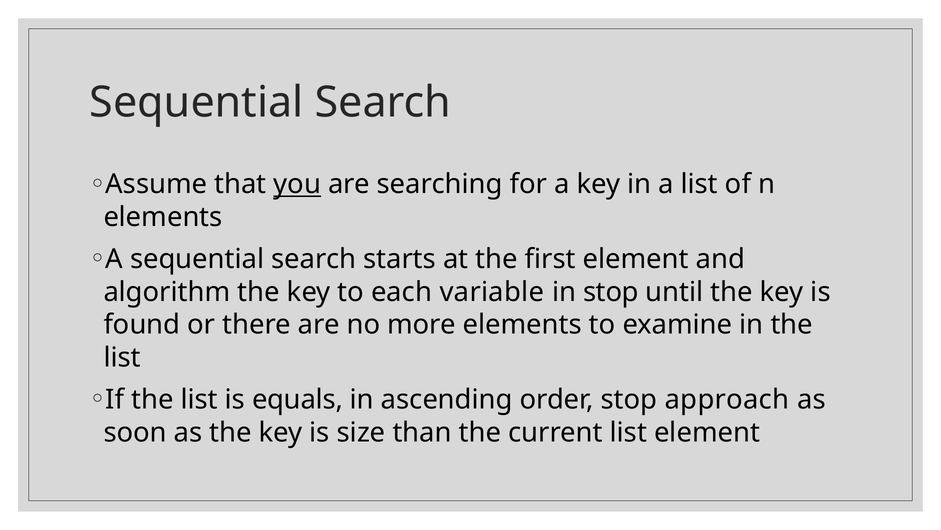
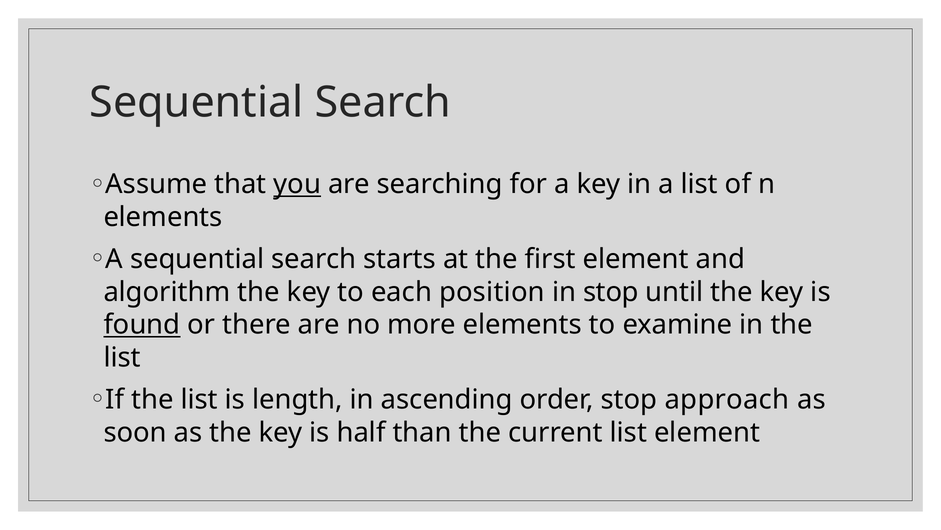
variable: variable -> position
found underline: none -> present
equals: equals -> length
size: size -> half
